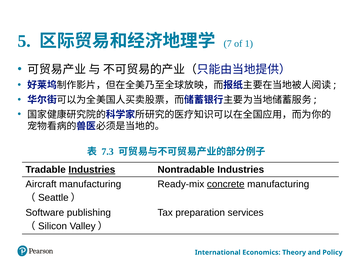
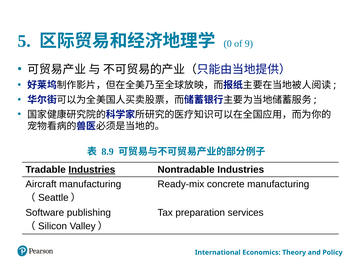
7: 7 -> 0
1: 1 -> 9
7.3: 7.3 -> 8.9
concrete underline: present -> none
